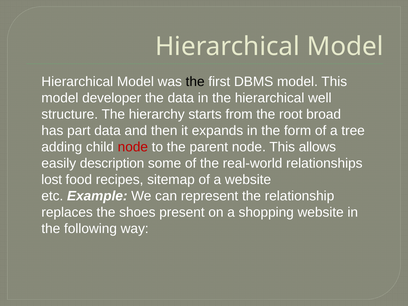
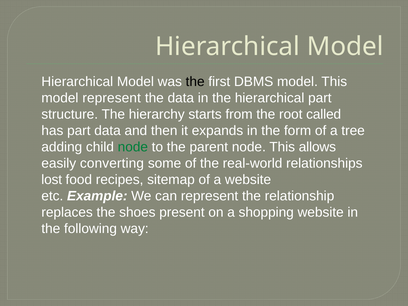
model developer: developer -> represent
hierarchical well: well -> part
broad: broad -> called
node at (133, 147) colour: red -> green
description: description -> converting
